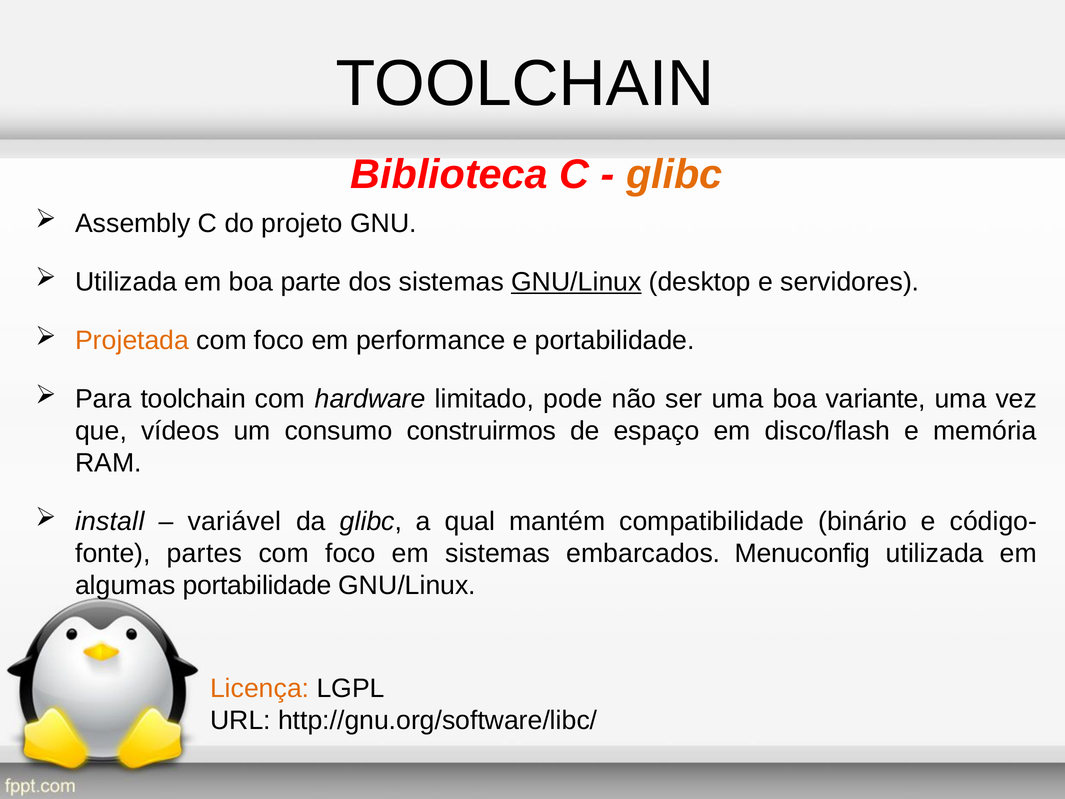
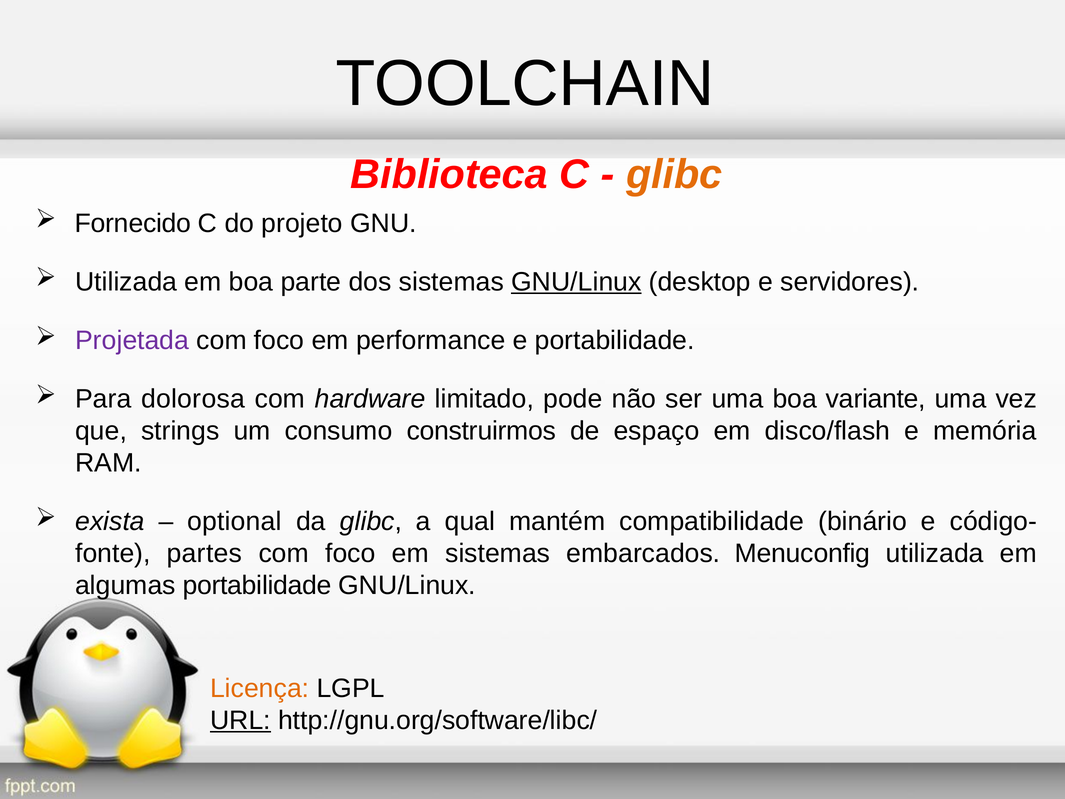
Assembly: Assembly -> Fornecido
Projetada colour: orange -> purple
Para toolchain: toolchain -> dolorosa
vídeos: vídeos -> strings
install: install -> exista
variável: variável -> optional
URL underline: none -> present
